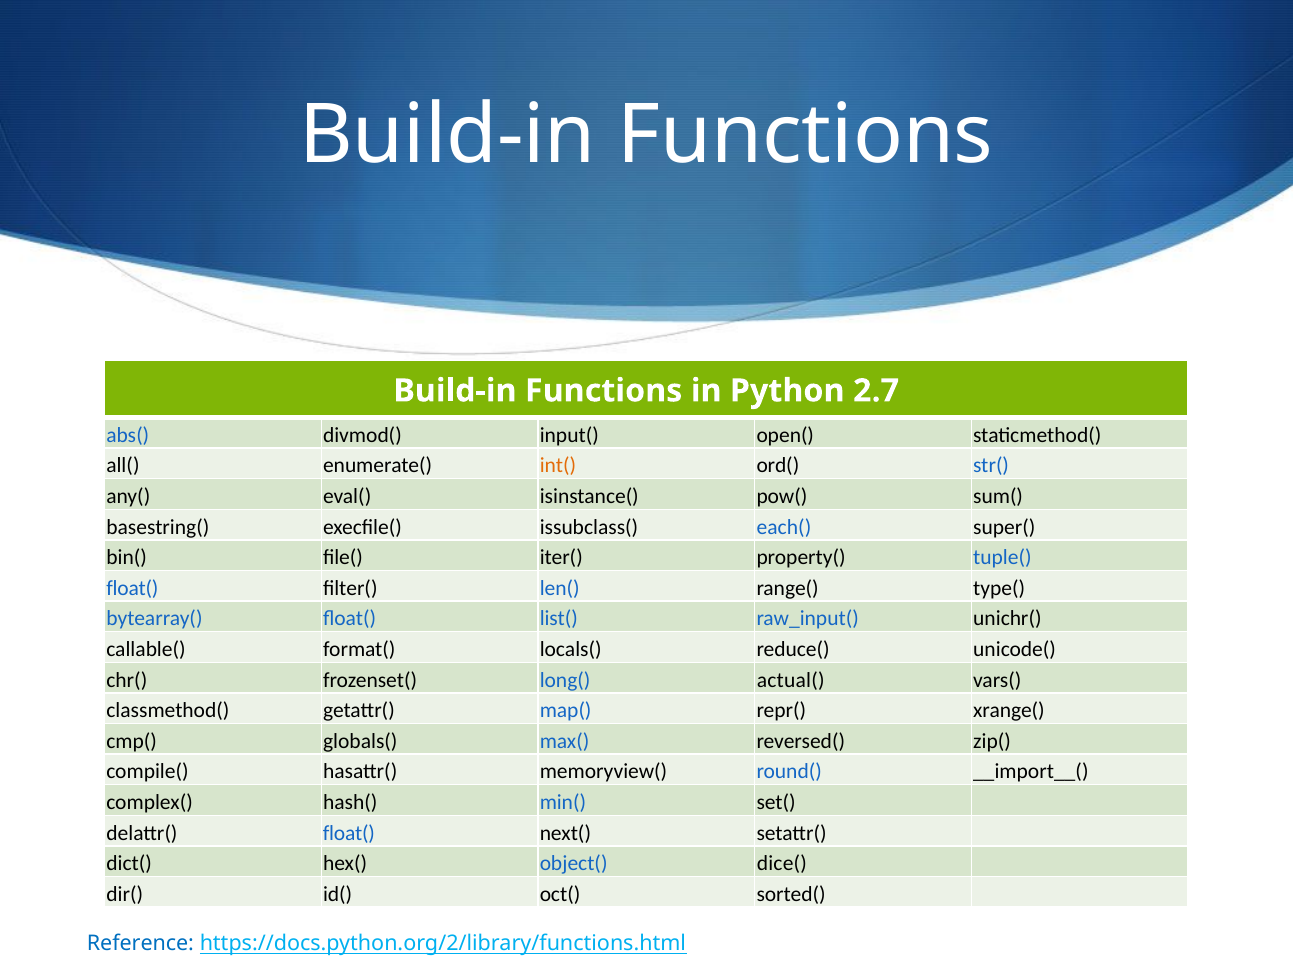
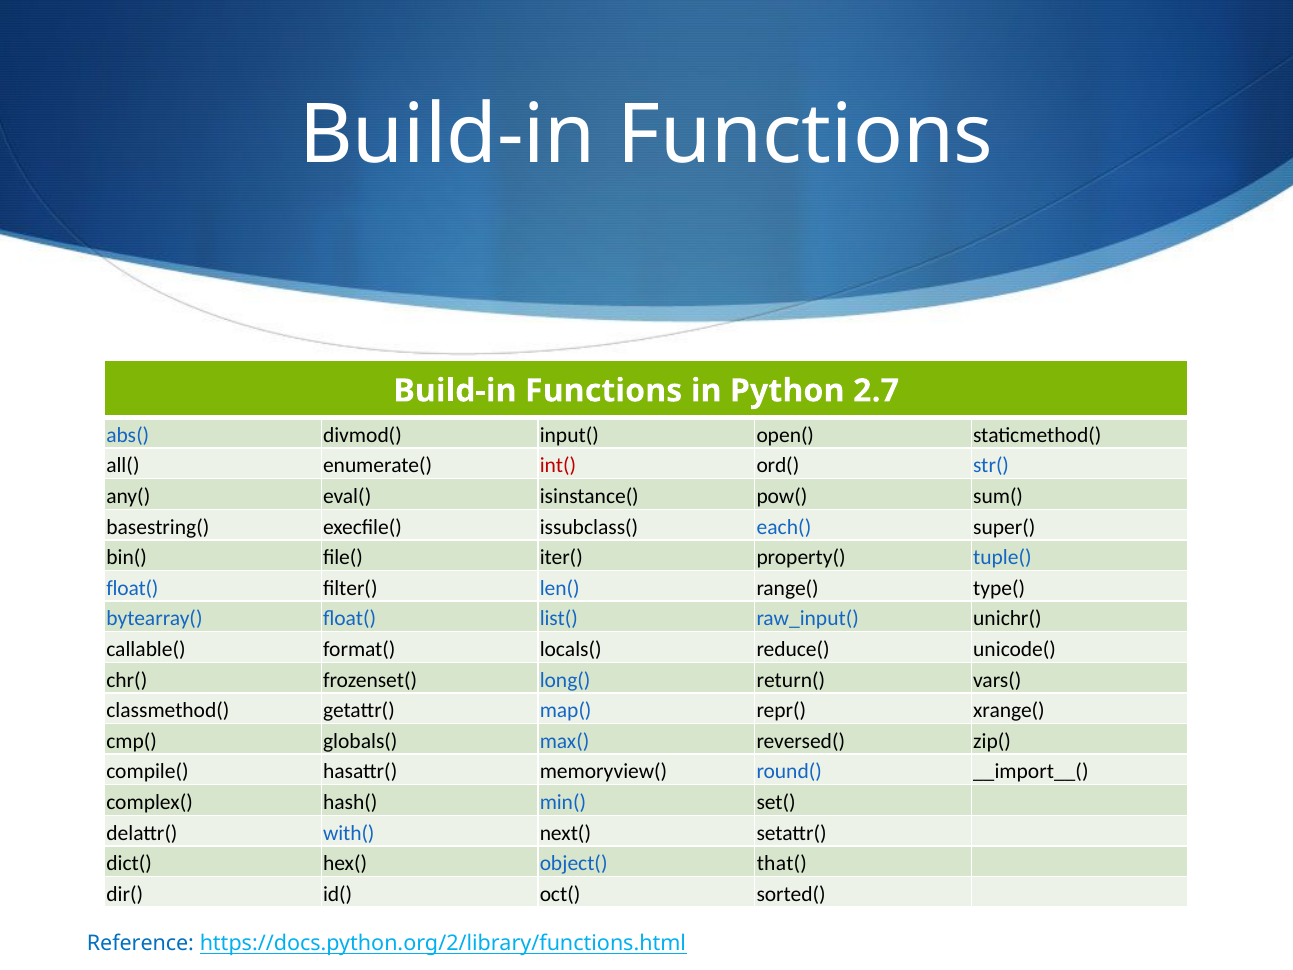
int( colour: orange -> red
actual(: actual( -> return(
delattr( float(: float( -> with(
dice(: dice( -> that(
